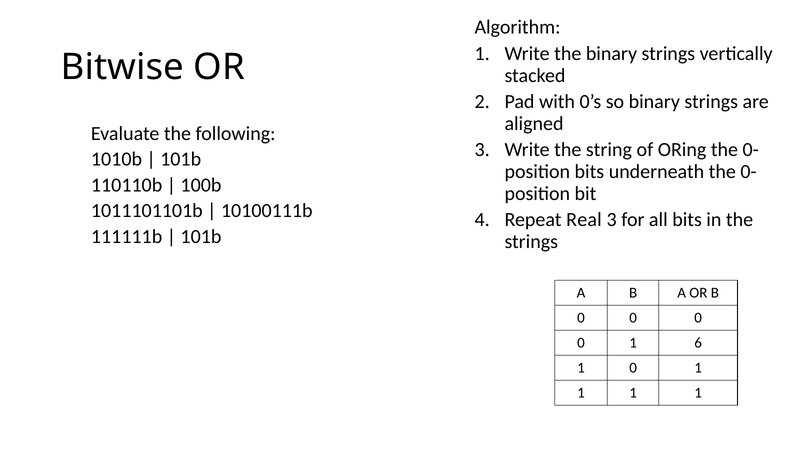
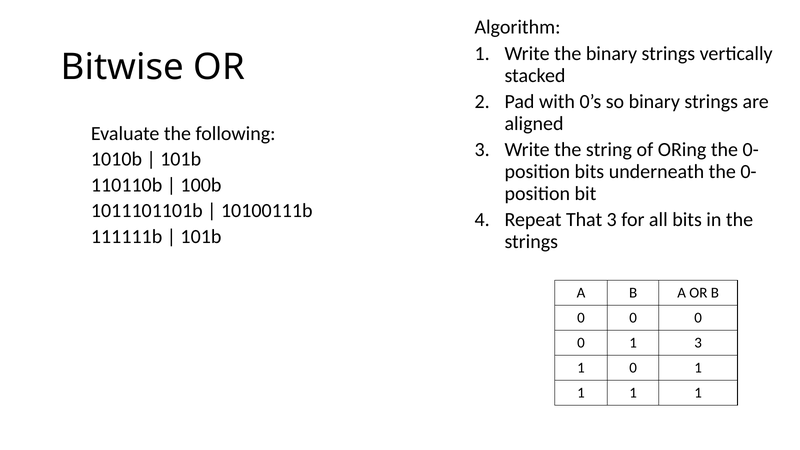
Real: Real -> That
1 6: 6 -> 3
